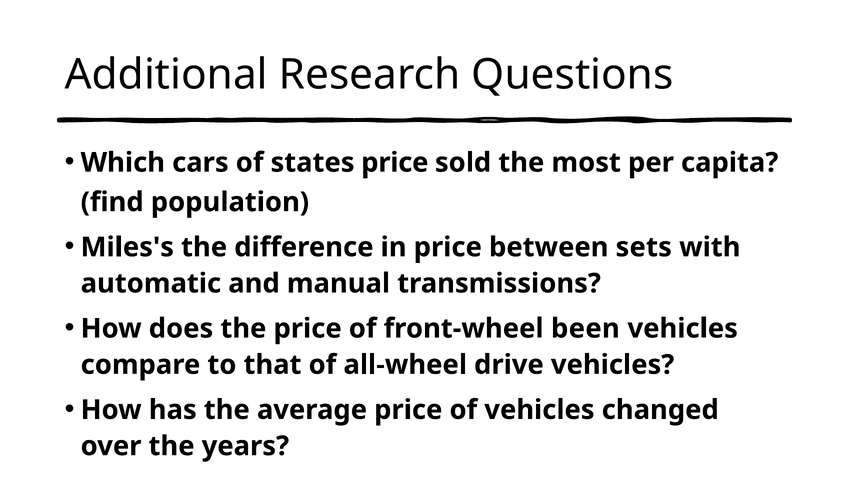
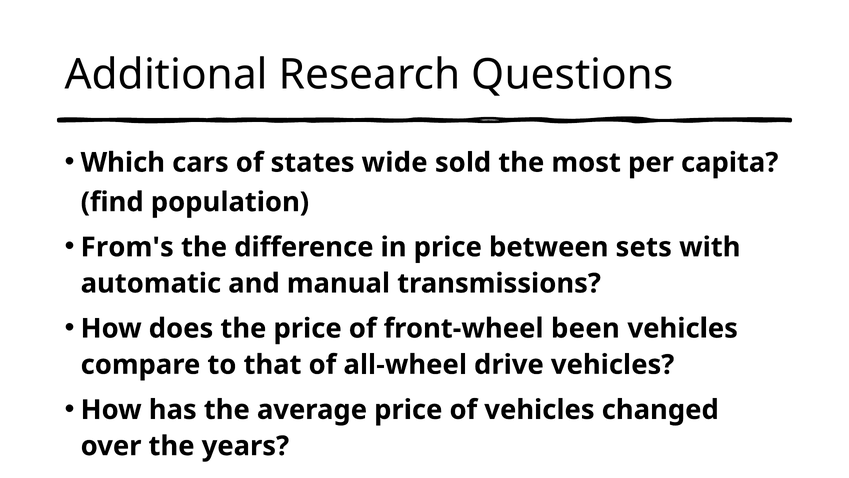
states price: price -> wide
Miles's: Miles's -> From's
